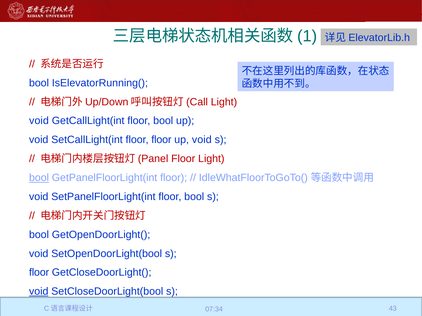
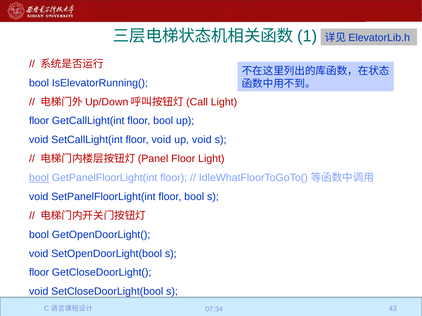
void at (39, 121): void -> floor
floor floor: floor -> void
void at (39, 292) underline: present -> none
